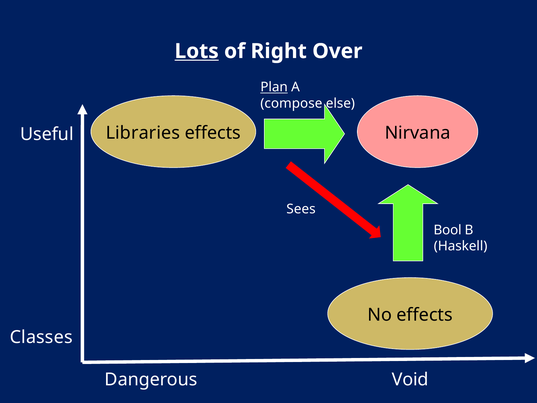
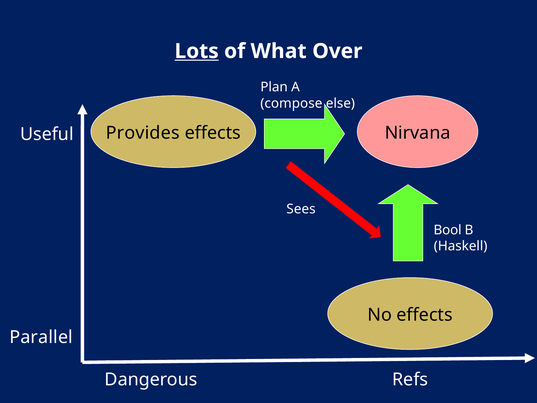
Right: Right -> What
Plan underline: present -> none
Libraries: Libraries -> Provides
Classes: Classes -> Parallel
Void: Void -> Refs
